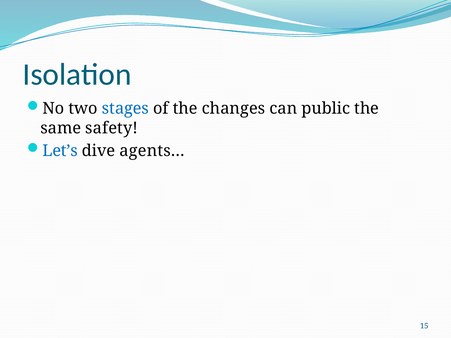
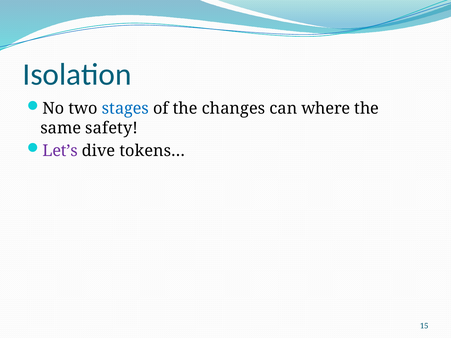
public: public -> where
Let’s colour: blue -> purple
agents…: agents… -> tokens…
